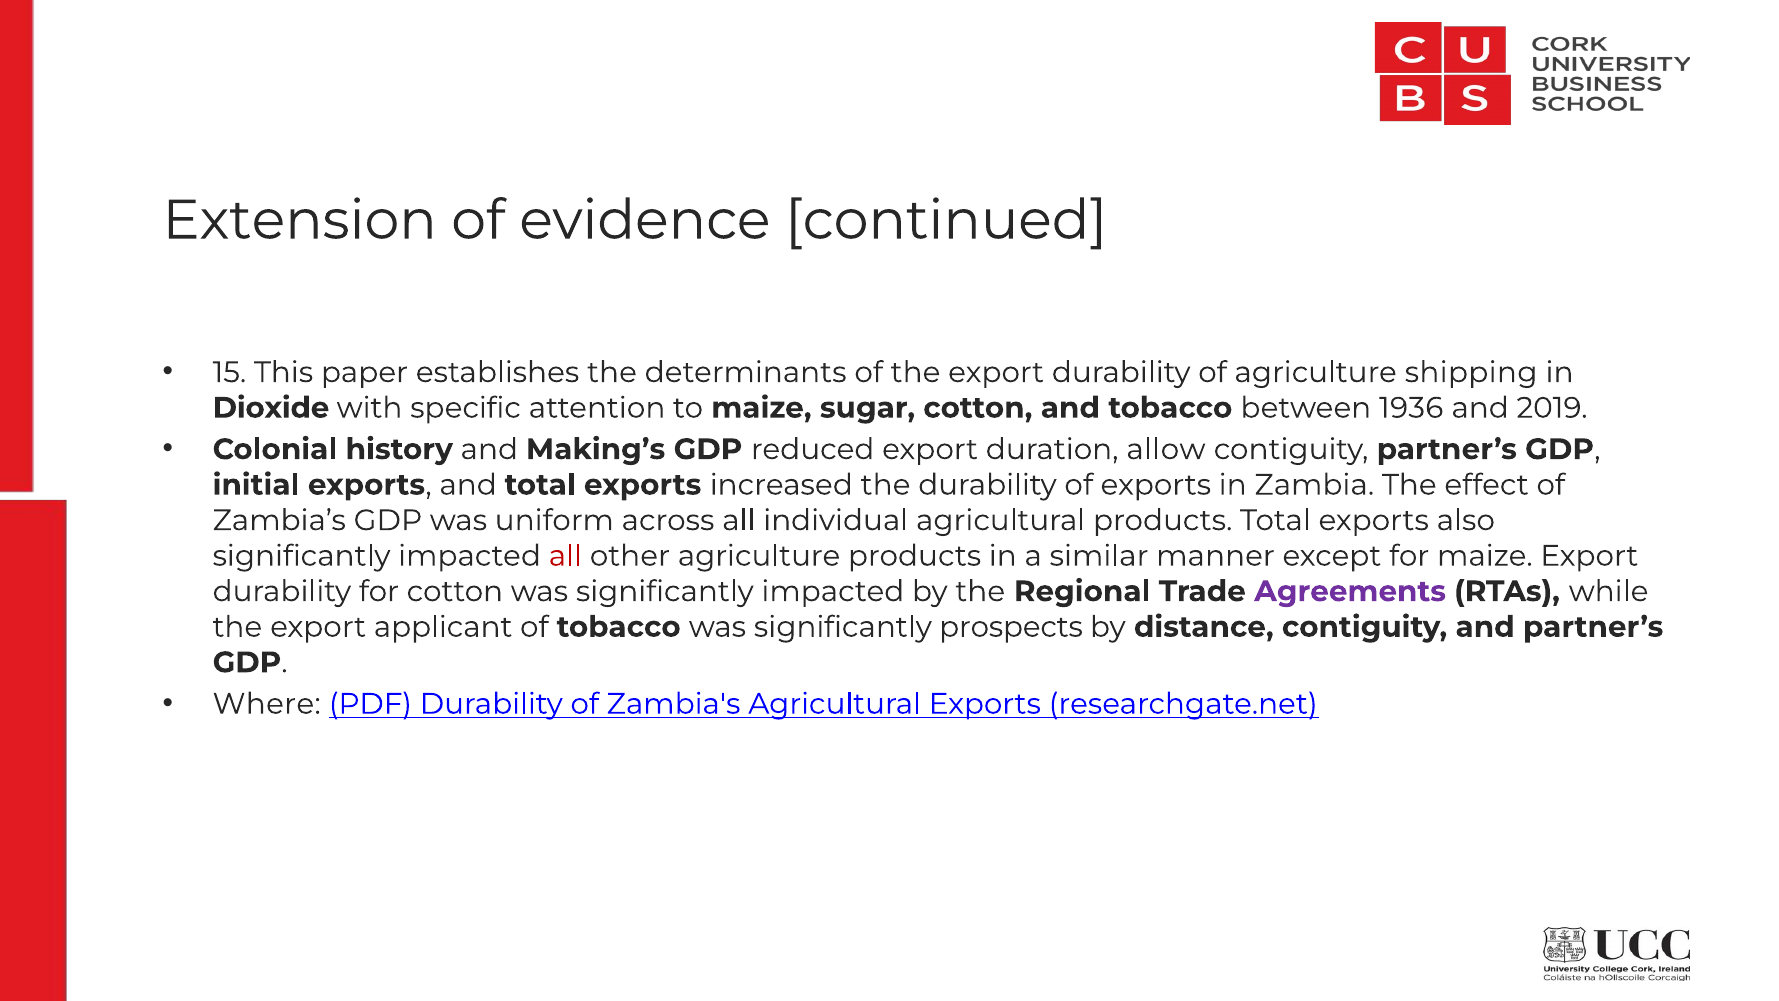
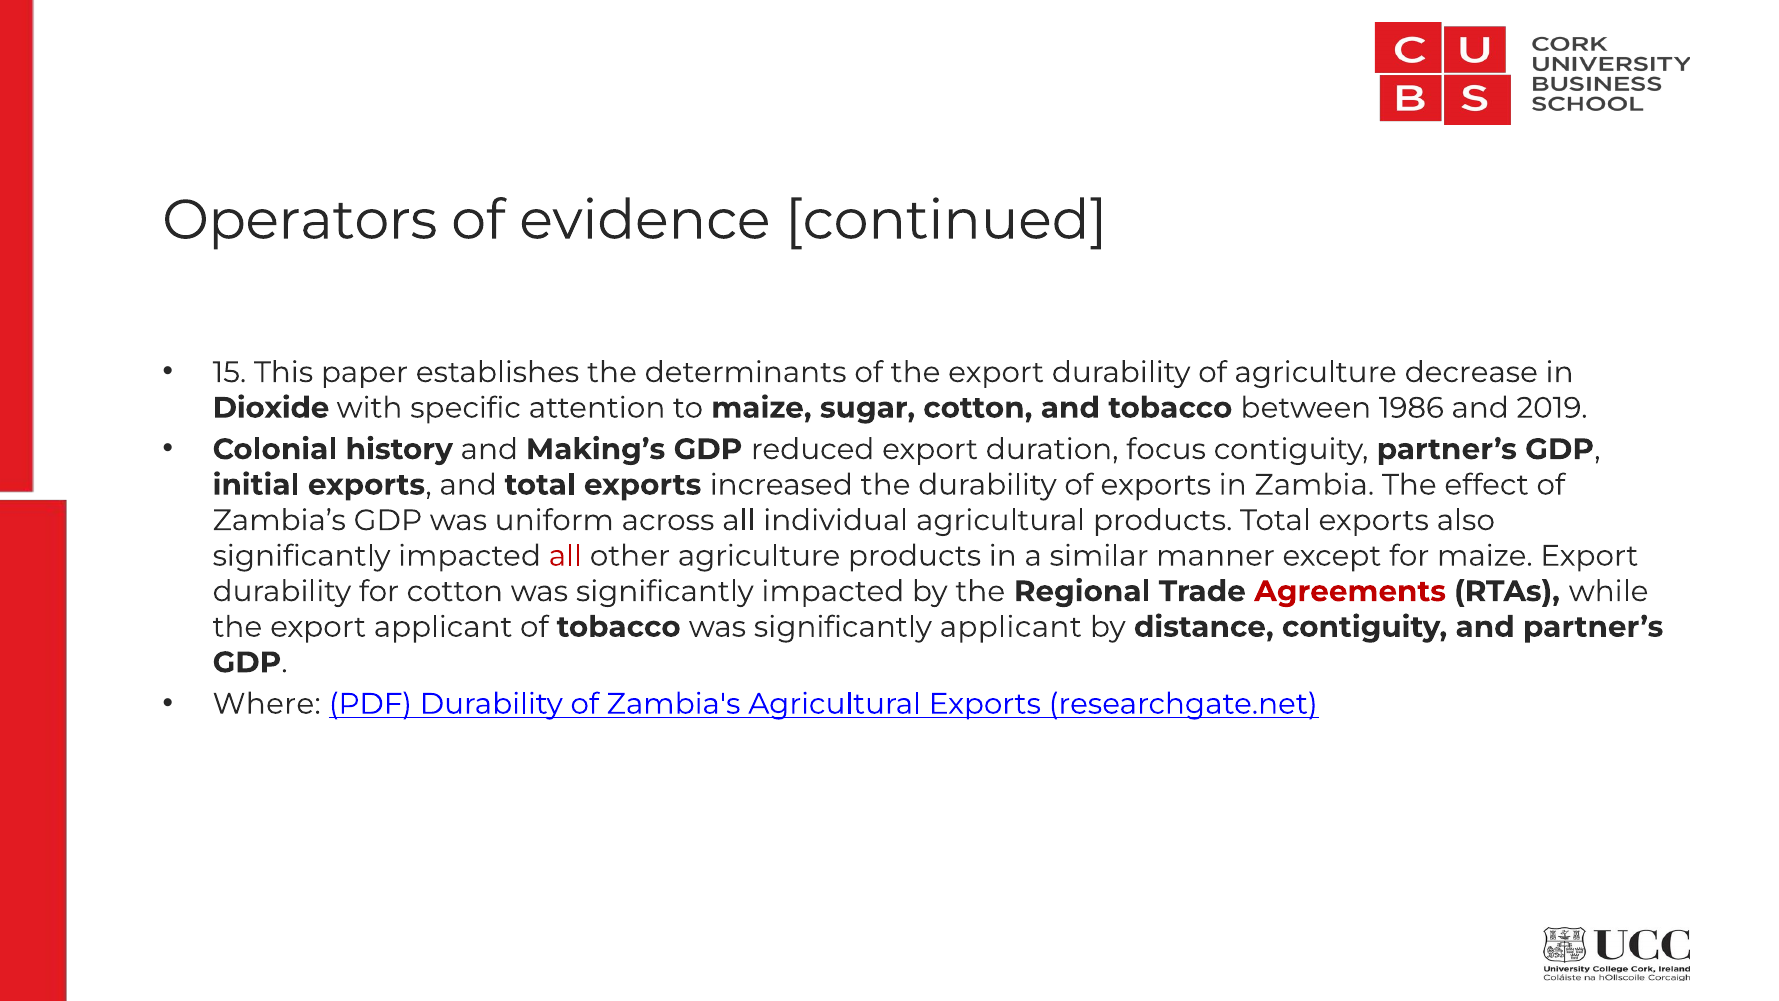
Extension: Extension -> Operators
shipping: shipping -> decrease
1936: 1936 -> 1986
allow: allow -> focus
Agreements colour: purple -> red
significantly prospects: prospects -> applicant
